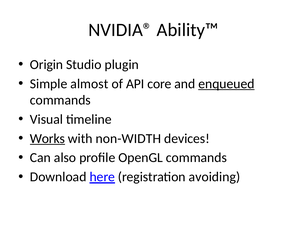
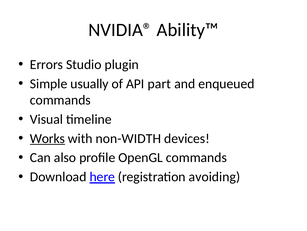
Origin: Origin -> Errors
almost: almost -> usually
core: core -> part
enqueued underline: present -> none
